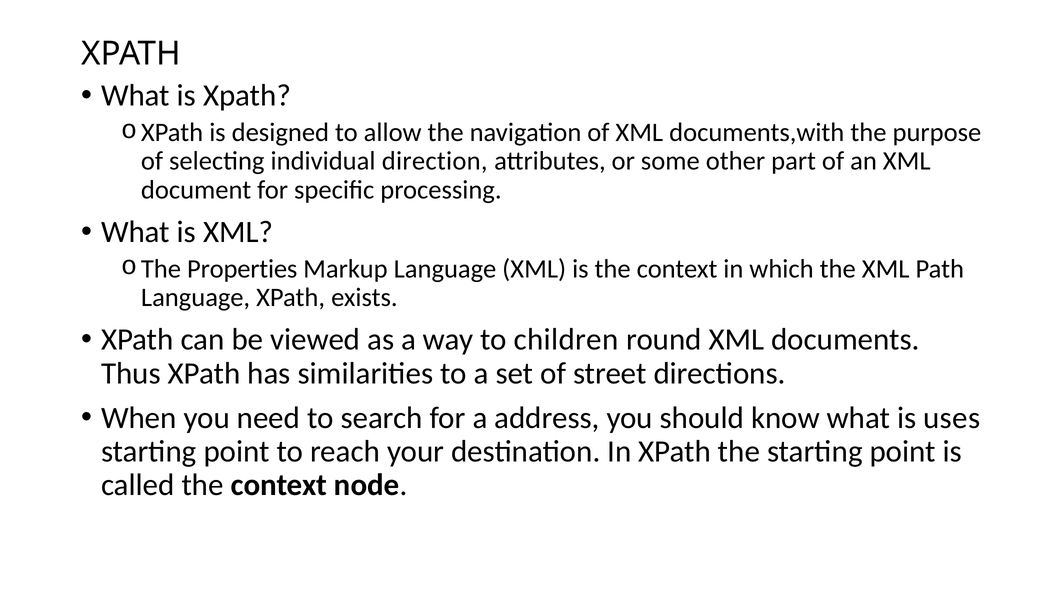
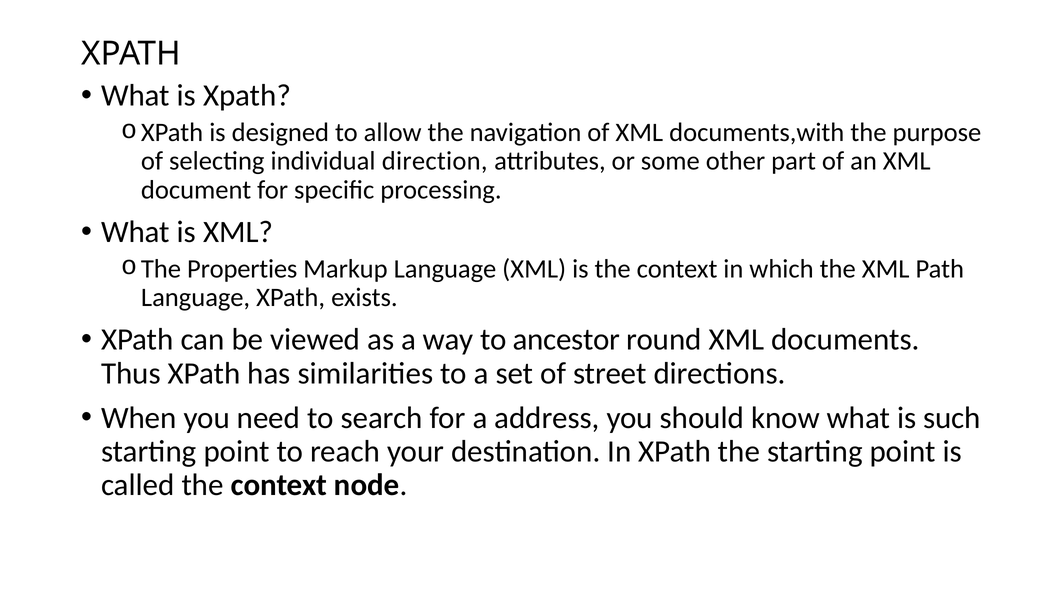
children: children -> ancestor
uses: uses -> such
